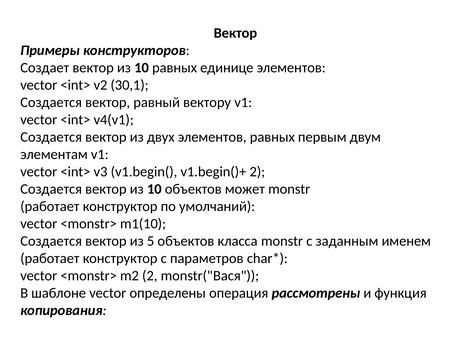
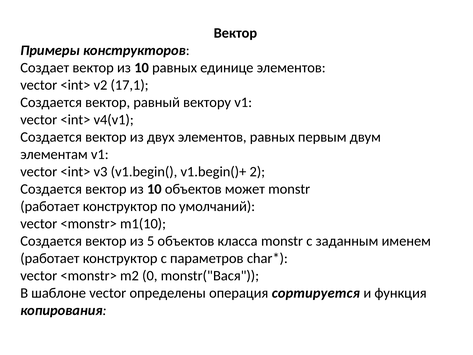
30,1: 30,1 -> 17,1
m2 2: 2 -> 0
рассмотрены: рассмотрены -> сортируется
